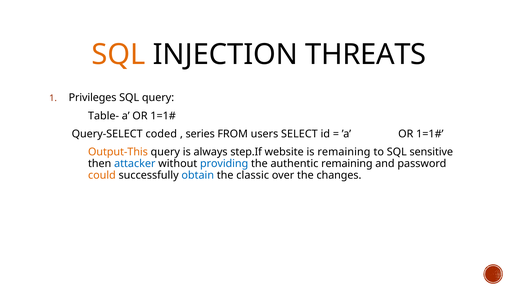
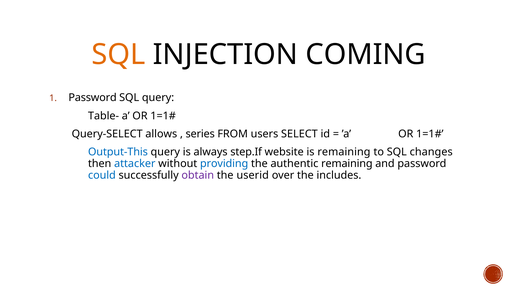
THREATS: THREATS -> COMING
Privileges at (93, 98): Privileges -> Password
coded: coded -> allows
Output-This colour: orange -> blue
sensitive: sensitive -> changes
could colour: orange -> blue
obtain colour: blue -> purple
classic: classic -> userid
changes: changes -> includes
